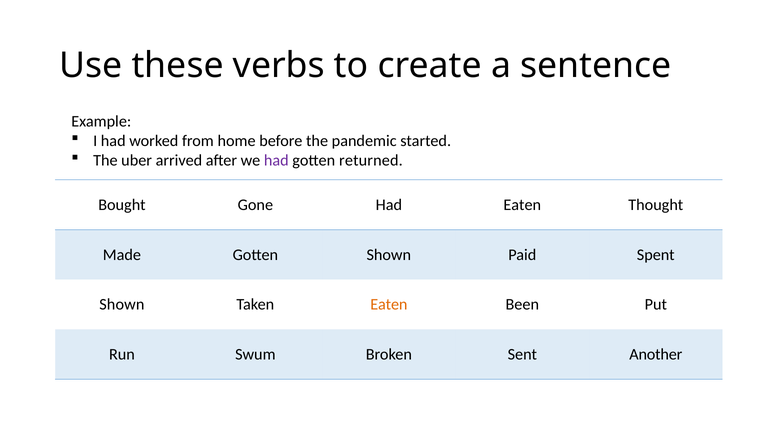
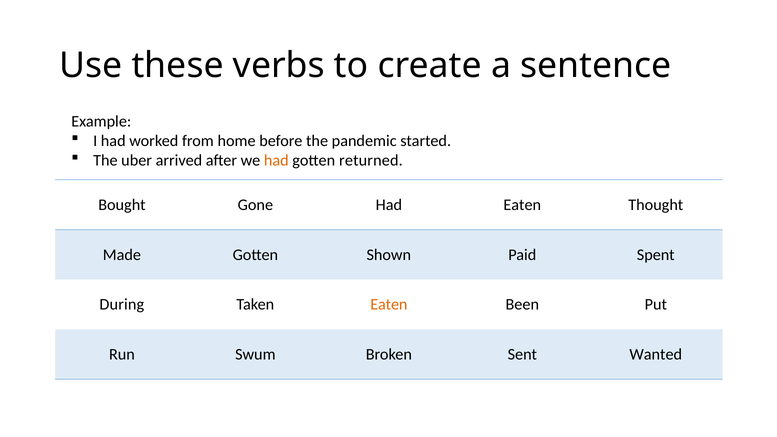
had at (276, 160) colour: purple -> orange
Shown at (122, 305): Shown -> During
Another: Another -> Wanted
